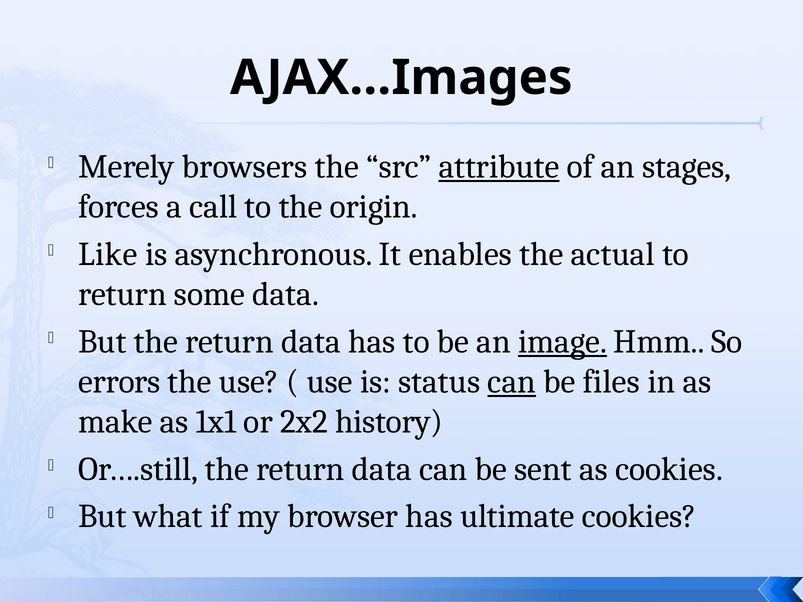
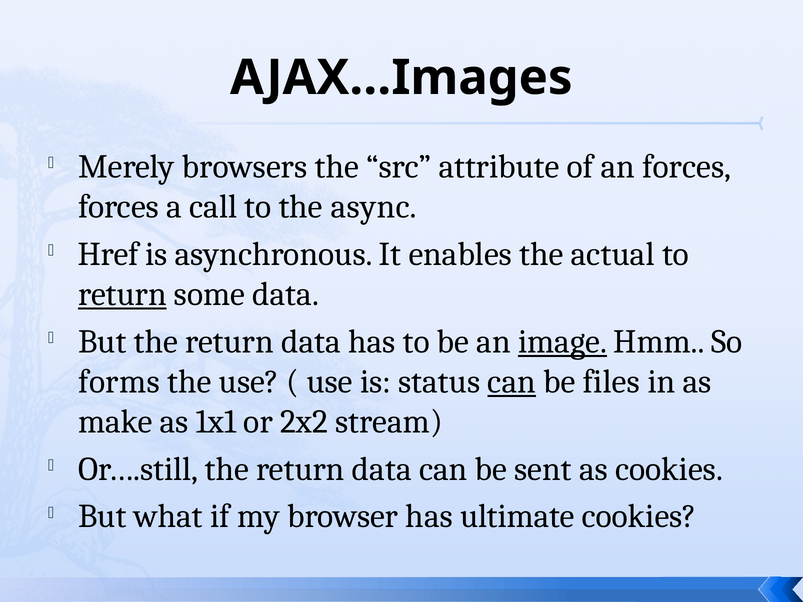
attribute underline: present -> none
an stages: stages -> forces
origin: origin -> async
Like: Like -> Href
return at (122, 294) underline: none -> present
errors: errors -> forms
history: history -> stream
